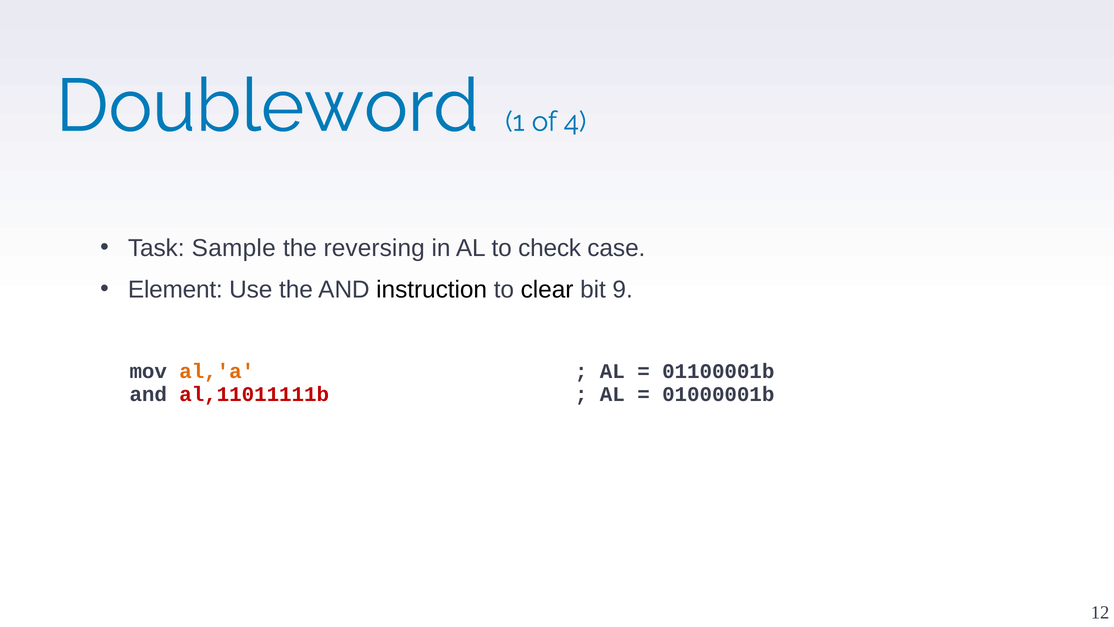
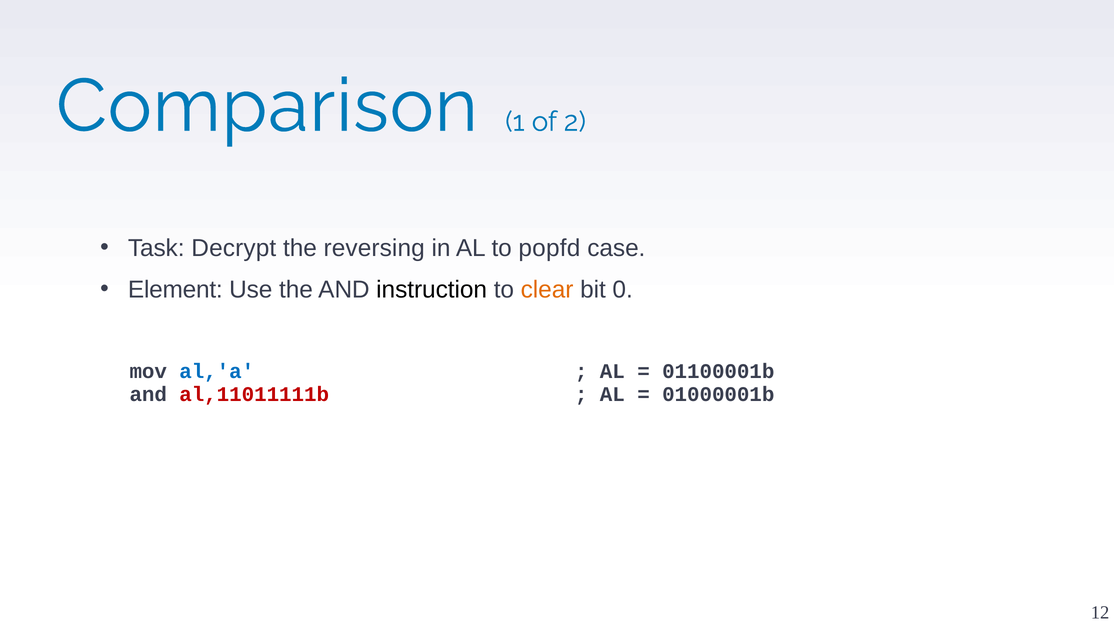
Doubleword: Doubleword -> Comparison
4: 4 -> 2
Sample: Sample -> Decrypt
check: check -> popfd
clear colour: black -> orange
9: 9 -> 0
al,'a colour: orange -> blue
